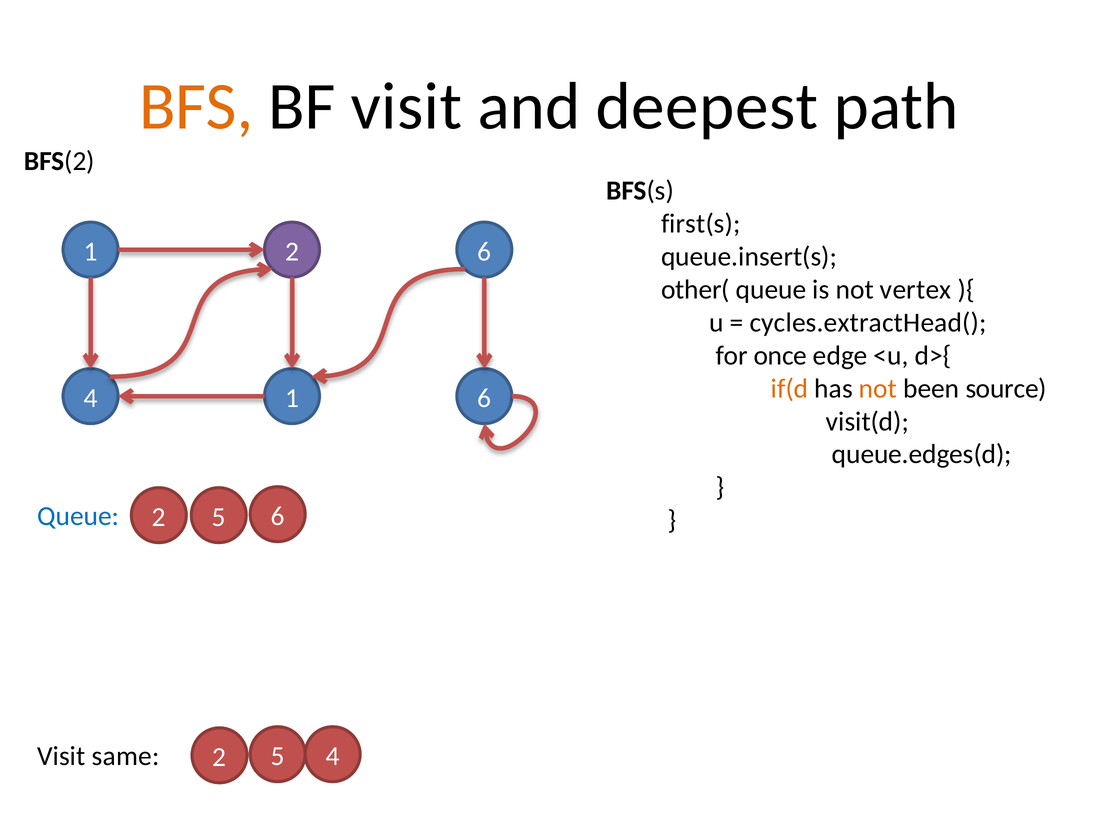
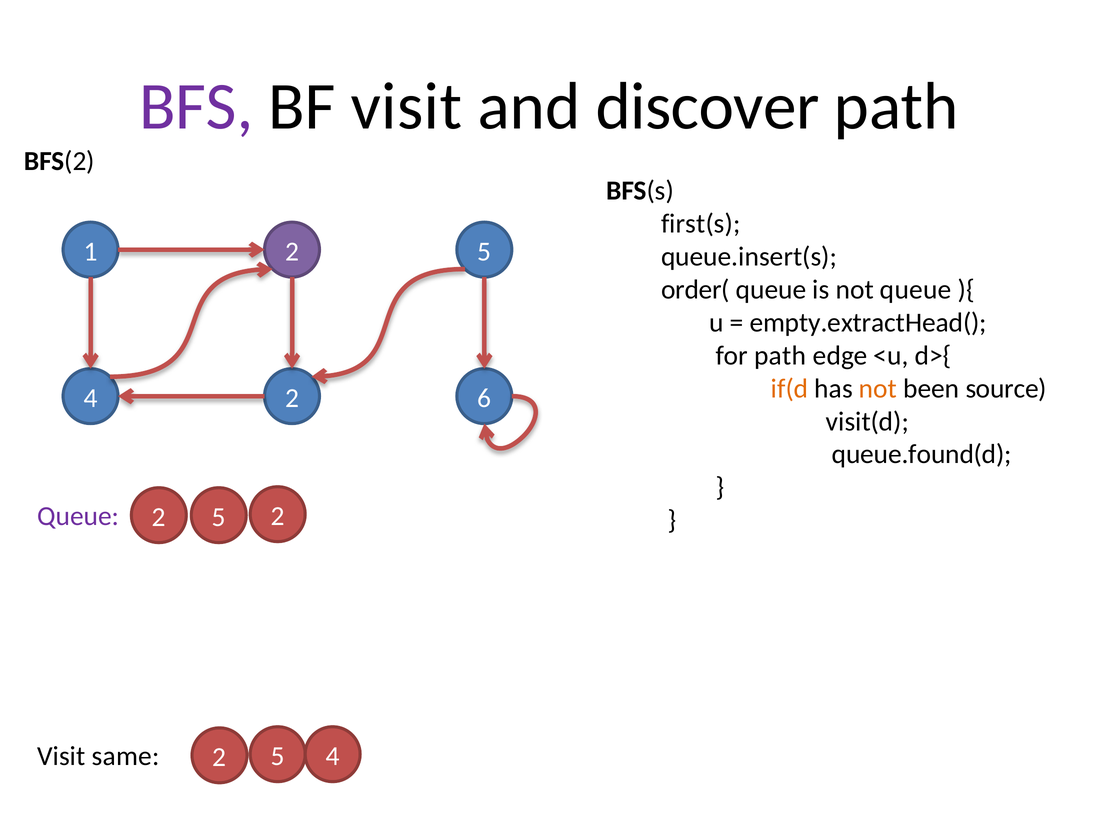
BFS colour: orange -> purple
deepest: deepest -> discover
1 2 6: 6 -> 5
other(: other( -> order(
not vertex: vertex -> queue
cycles.extractHead(: cycles.extractHead( -> empty.extractHead(
for once: once -> path
4 1: 1 -> 2
queue.edges(d: queue.edges(d -> queue.found(d
Queue at (78, 516) colour: blue -> purple
6 at (278, 516): 6 -> 2
